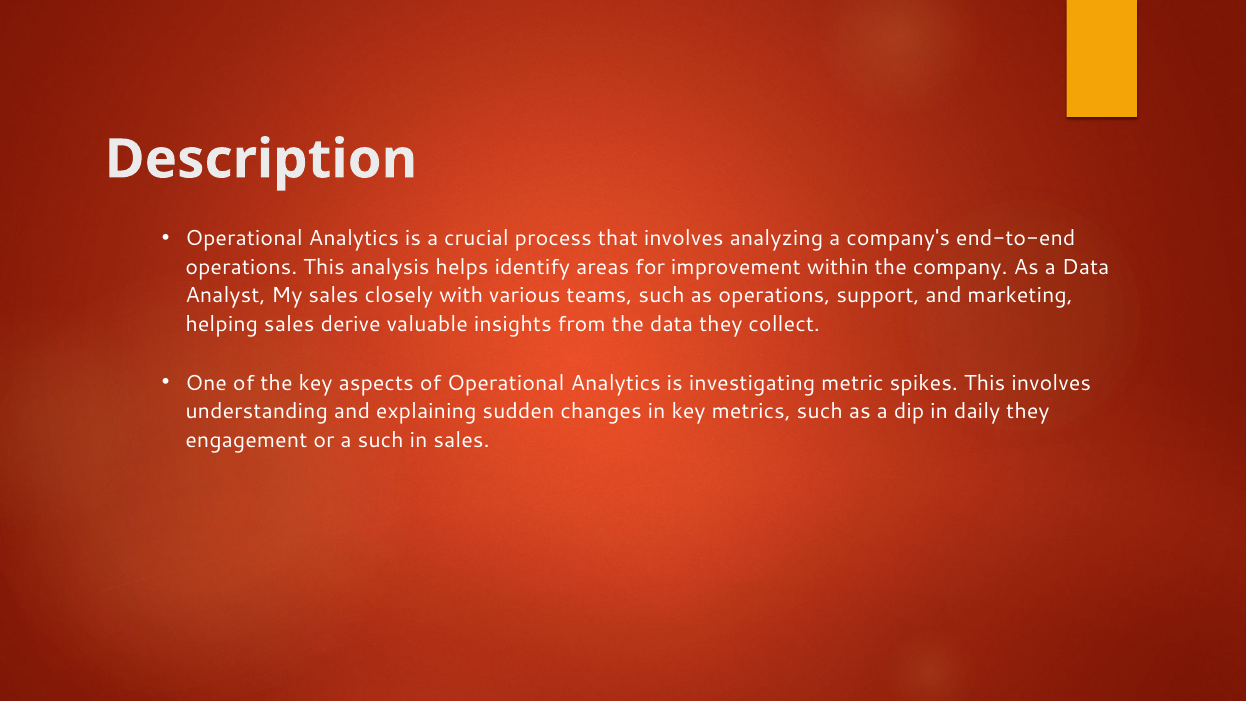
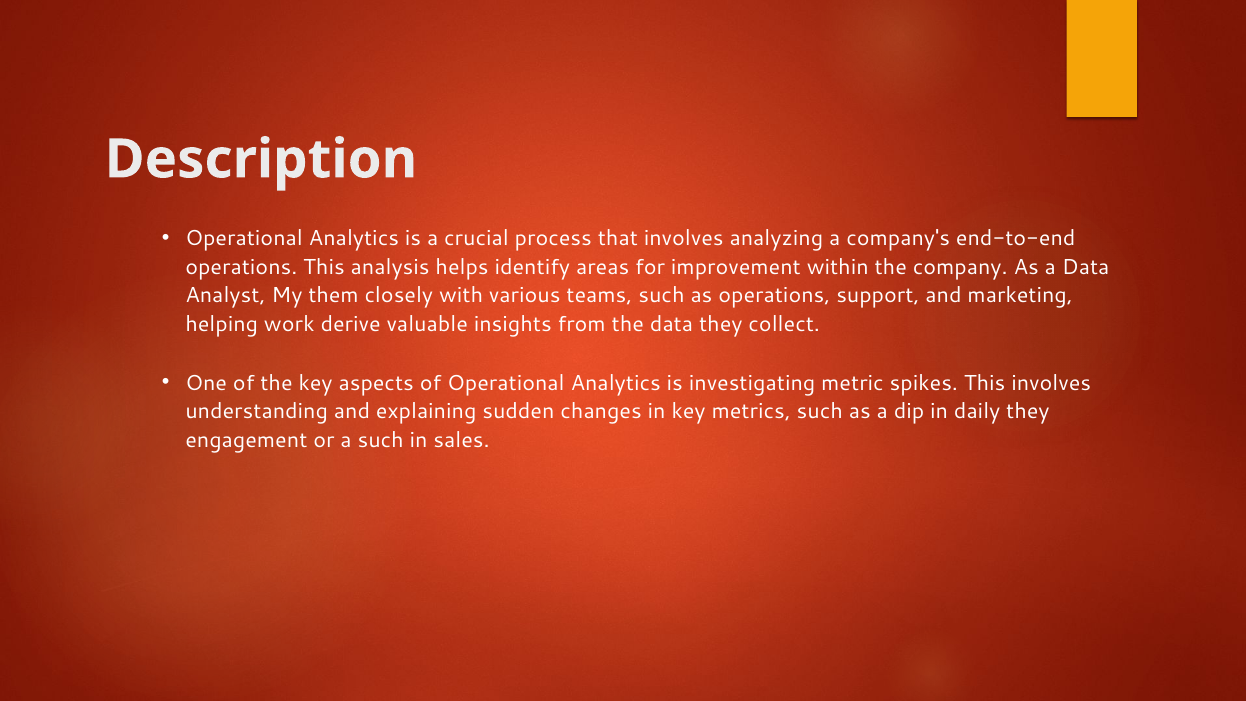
My sales: sales -> them
helping sales: sales -> work
